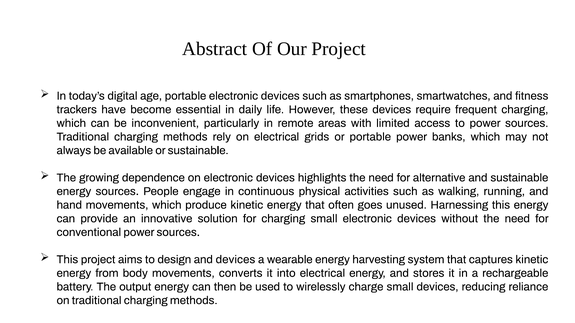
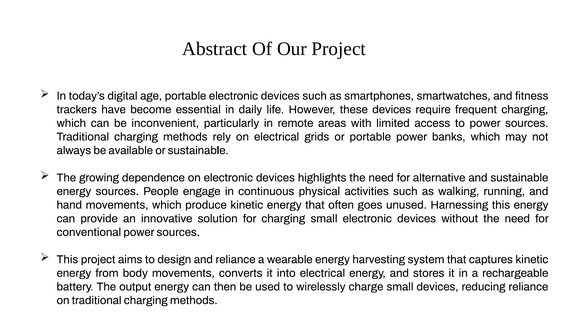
and devices: devices -> reliance
